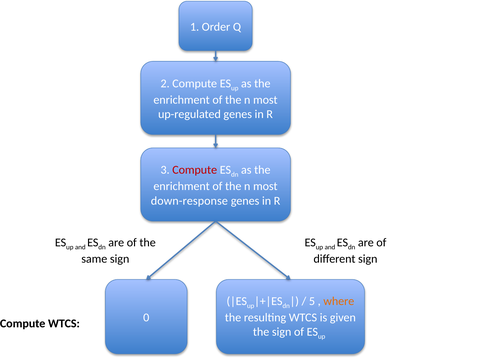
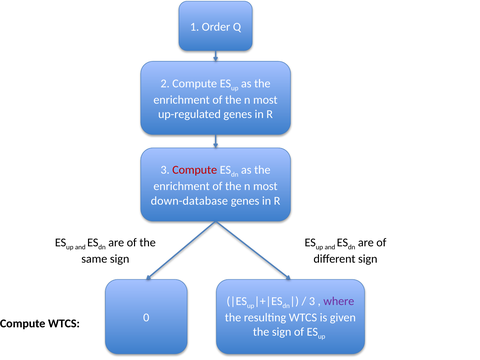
down-response: down-response -> down-database
5 at (312, 301): 5 -> 3
where colour: orange -> purple
